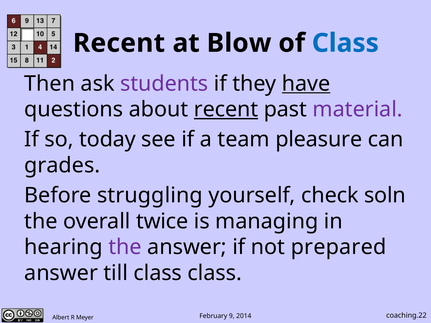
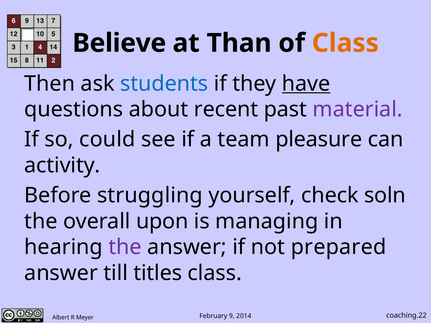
Recent at (119, 43): Recent -> Believe
Blow: Blow -> Than
Class at (345, 43) colour: blue -> orange
students colour: purple -> blue
recent at (226, 109) underline: present -> none
today: today -> could
grades: grades -> activity
twice: twice -> upon
till class: class -> titles
